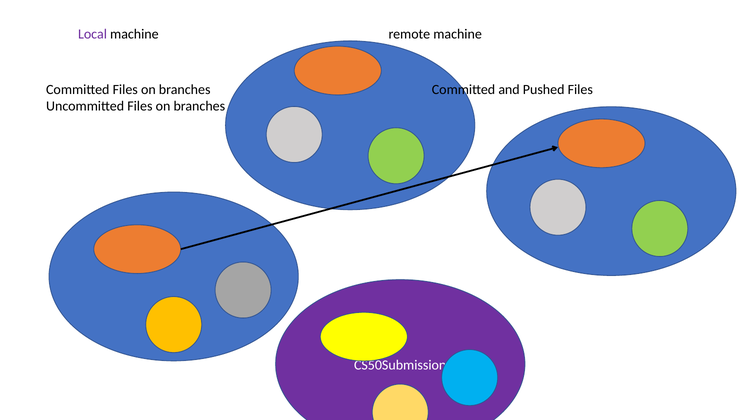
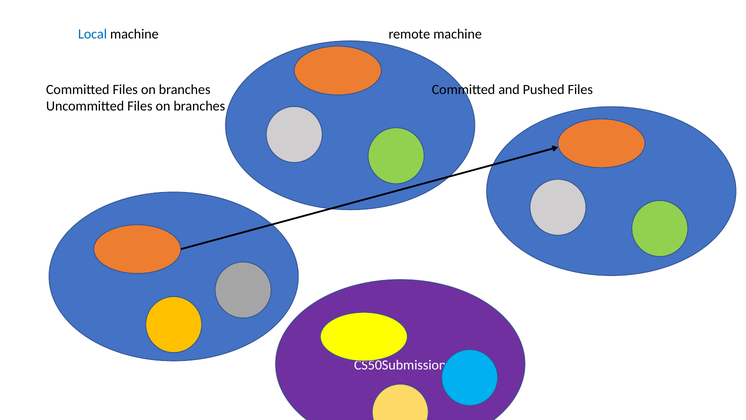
Local colour: purple -> blue
